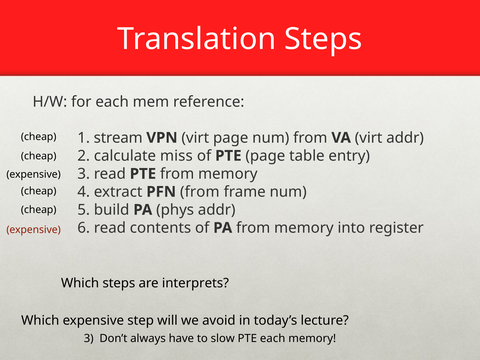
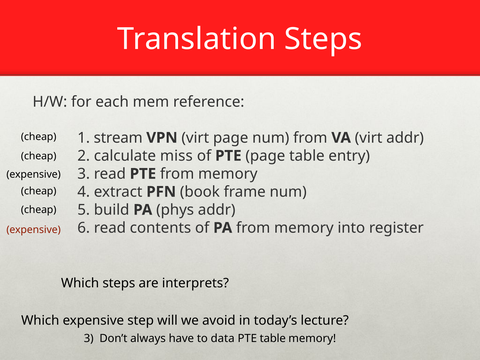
PFN from: from -> book
slow: slow -> data
PTE each: each -> table
